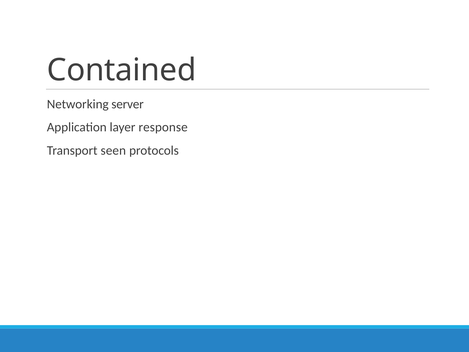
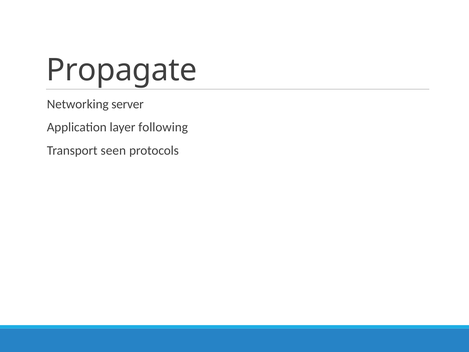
Contained: Contained -> Propagate
response: response -> following
